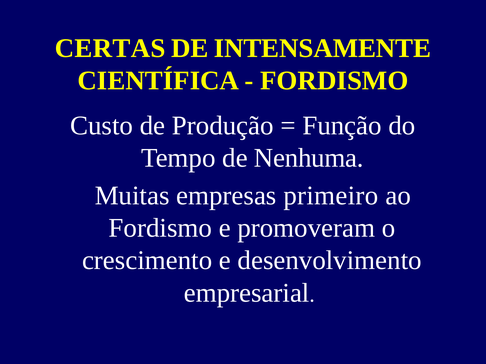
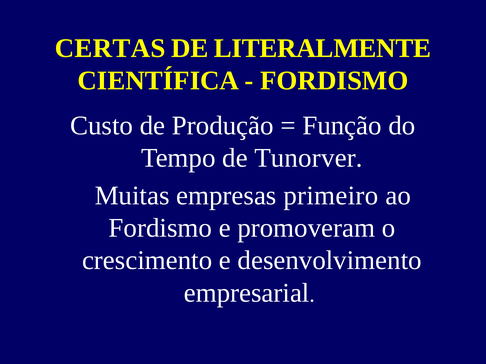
INTENSAMENTE: INTENSAMENTE -> LITERALMENTE
Nenhuma: Nenhuma -> Tunorver
